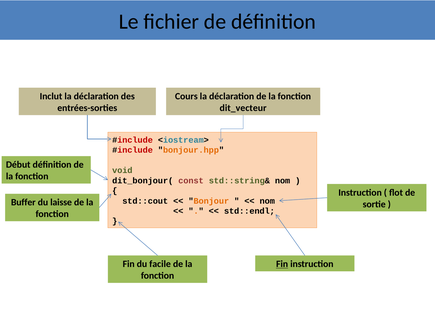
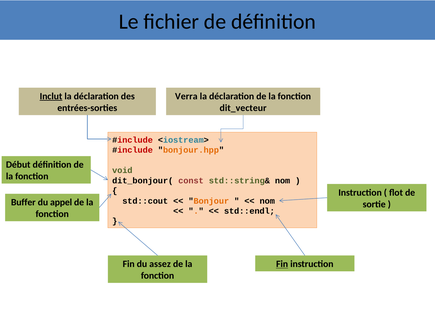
Inclut underline: none -> present
Cours: Cours -> Verra
laisse: laisse -> appel
facile: facile -> assez
